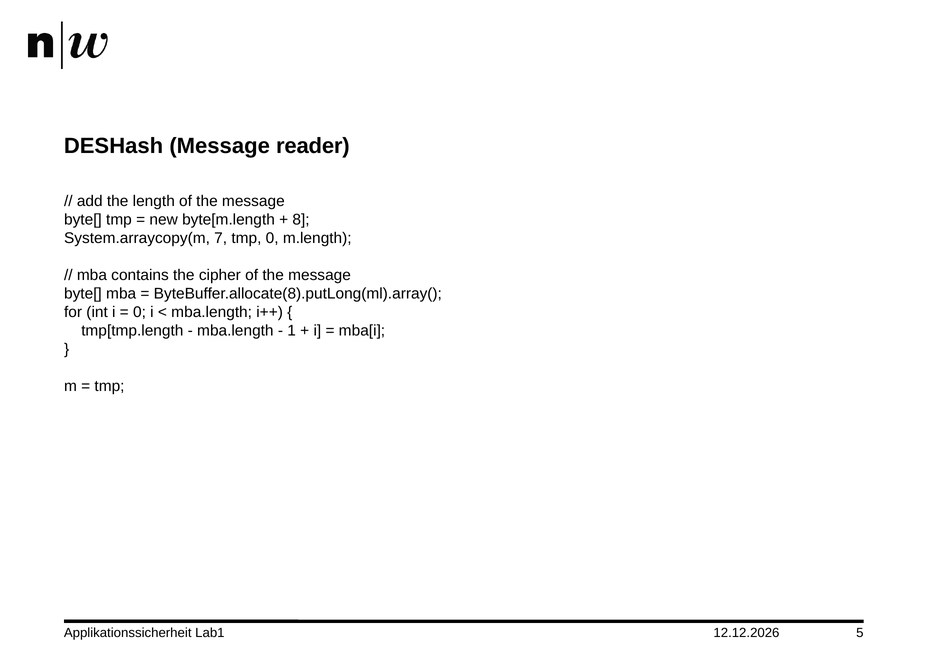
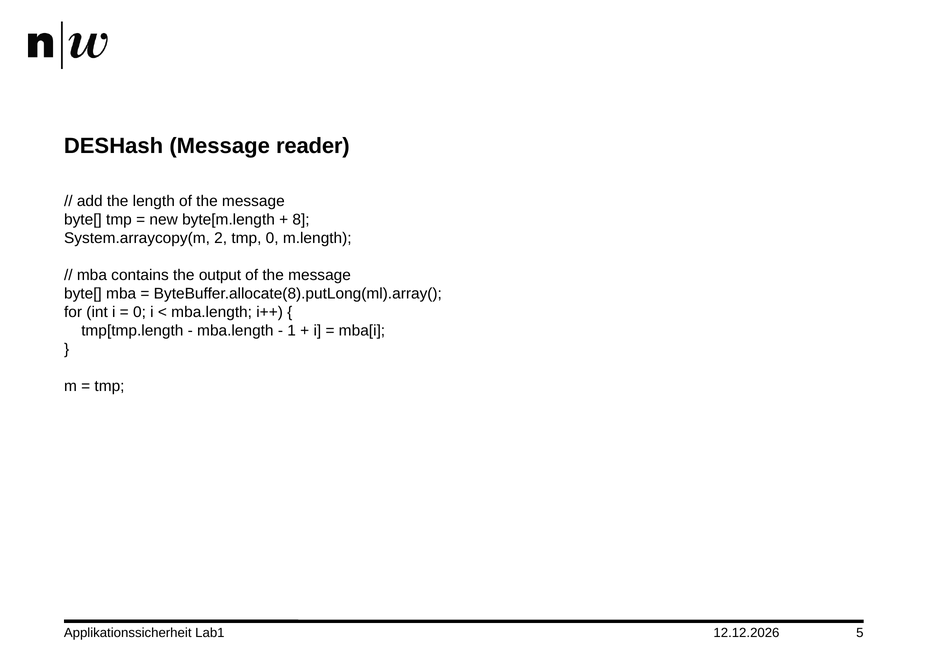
7: 7 -> 2
cipher: cipher -> output
